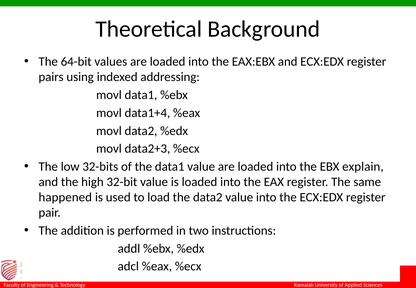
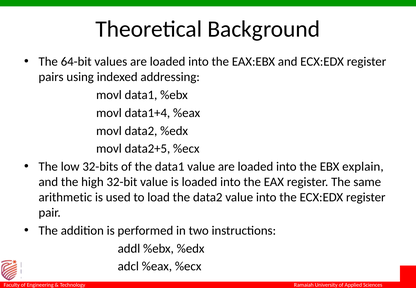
data2+3: data2+3 -> data2+5
happened: happened -> arithmetic
